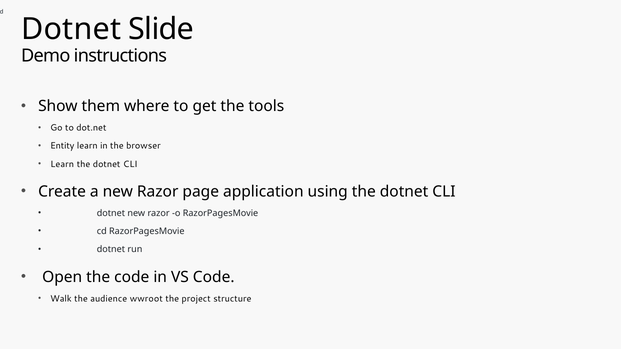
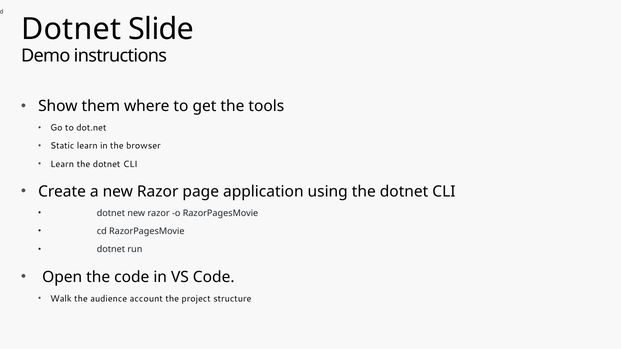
Entity: Entity -> Static
wwroot: wwroot -> account
